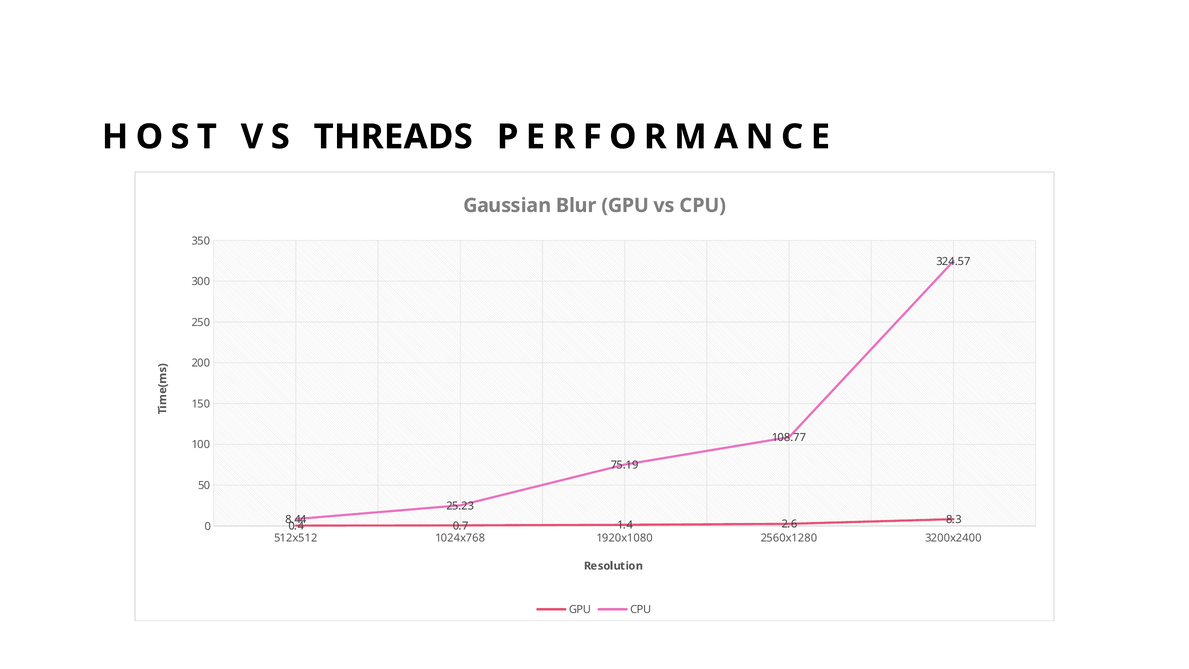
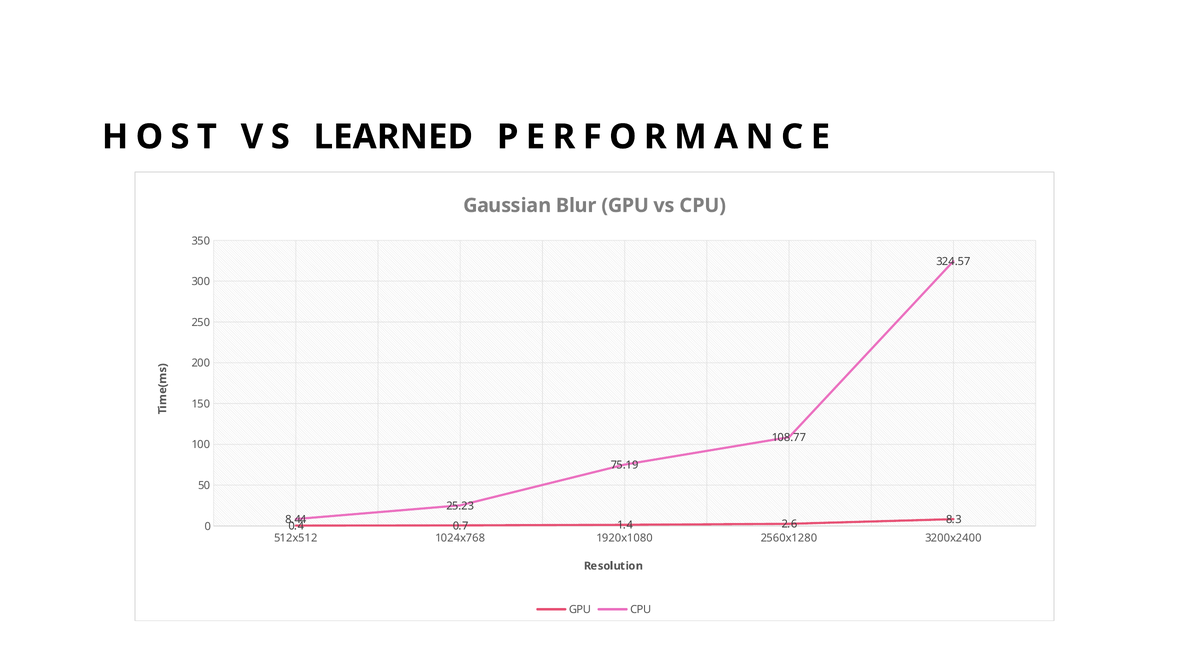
THREADS: THREADS -> LEARNED
